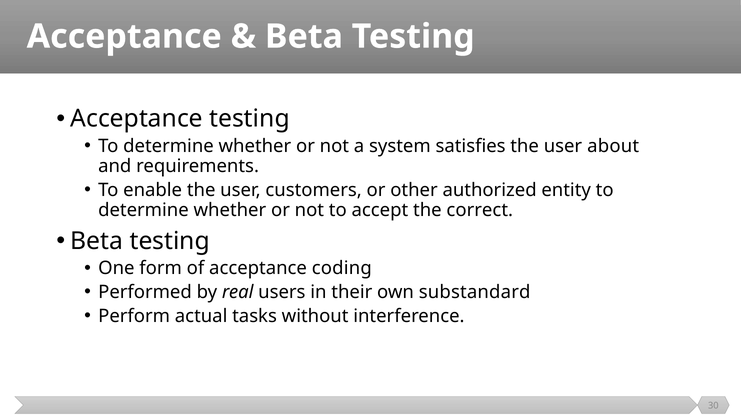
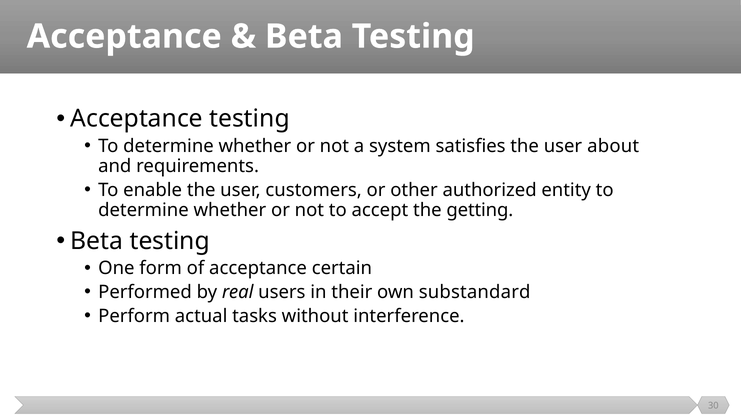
correct: correct -> getting
coding: coding -> certain
